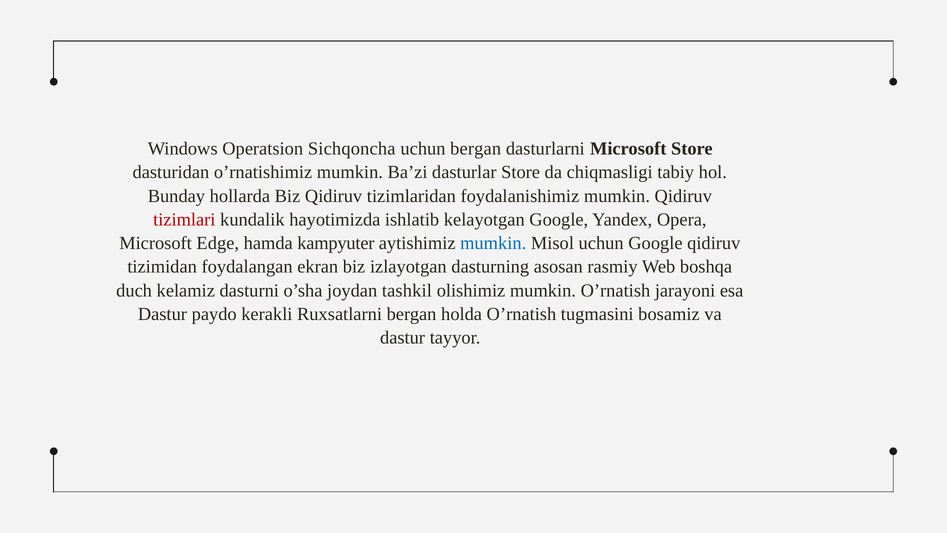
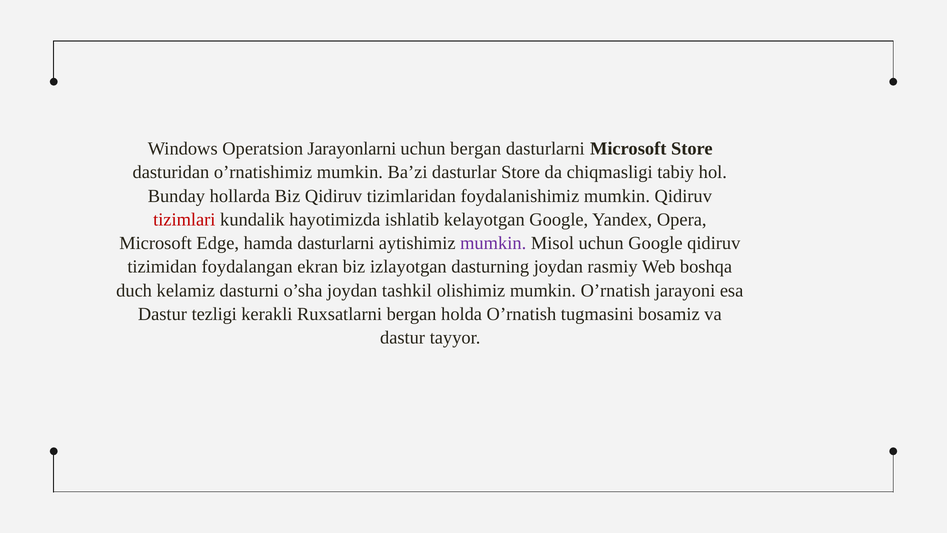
Sichqoncha: Sichqoncha -> Jarayonlarni
hamda kampyuter: kampyuter -> dasturlarni
mumkin at (493, 243) colour: blue -> purple
dasturning asosan: asosan -> joydan
paydo: paydo -> tezligi
